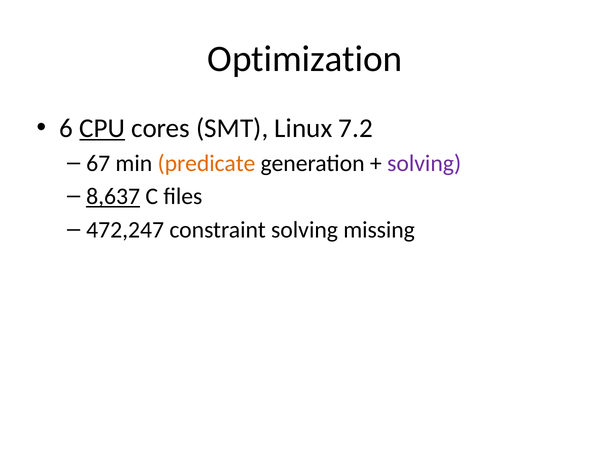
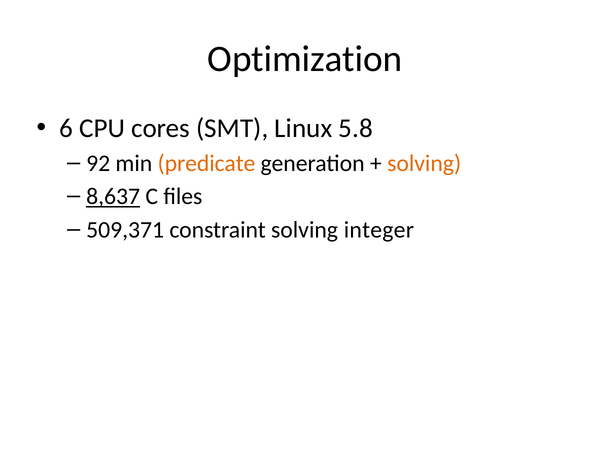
CPU underline: present -> none
7.2: 7.2 -> 5.8
67: 67 -> 92
solving at (424, 163) colour: purple -> orange
472,247: 472,247 -> 509,371
missing: missing -> integer
